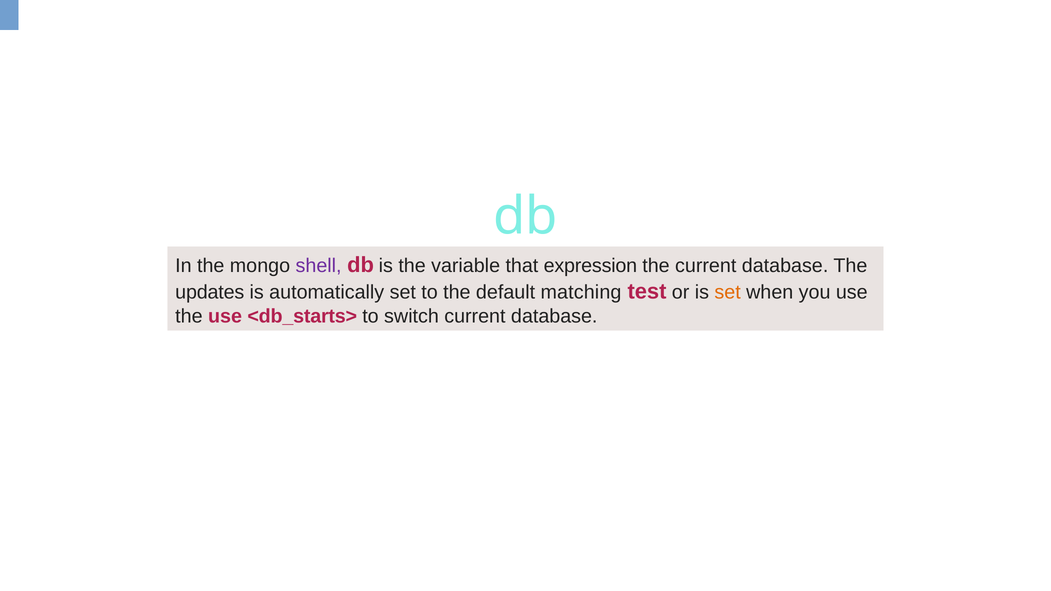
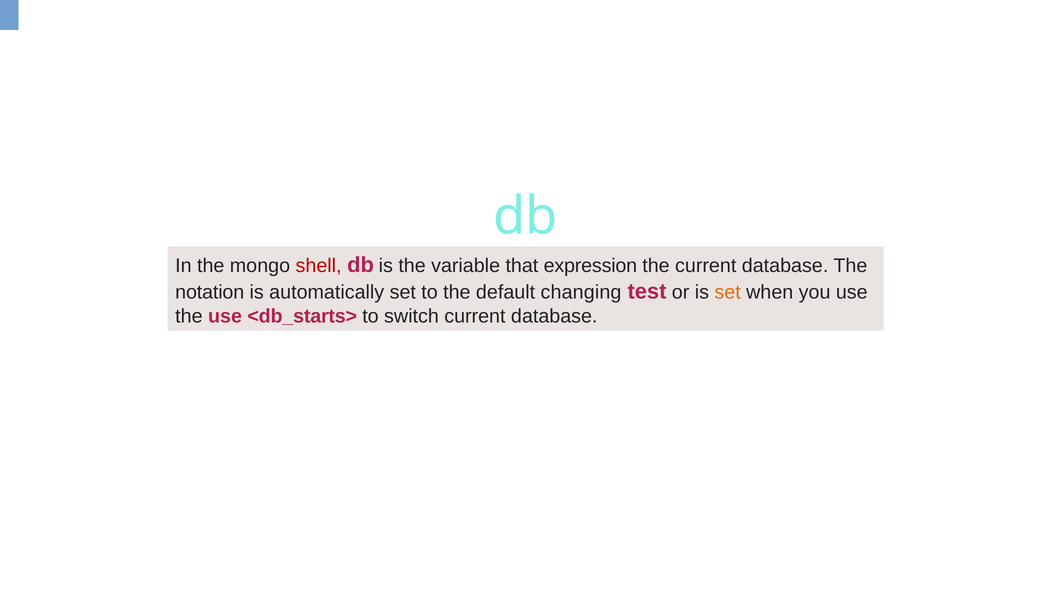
shell colour: purple -> red
updates: updates -> notation
matching: matching -> changing
